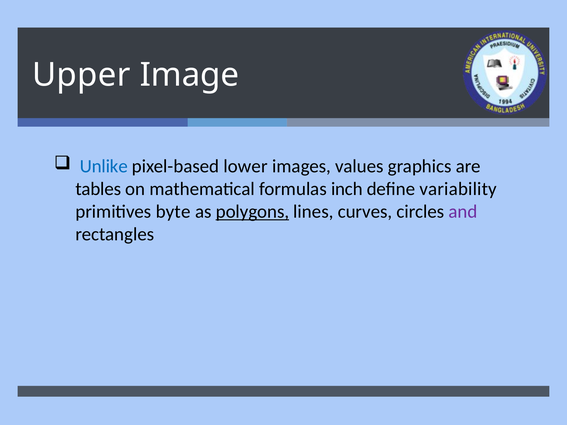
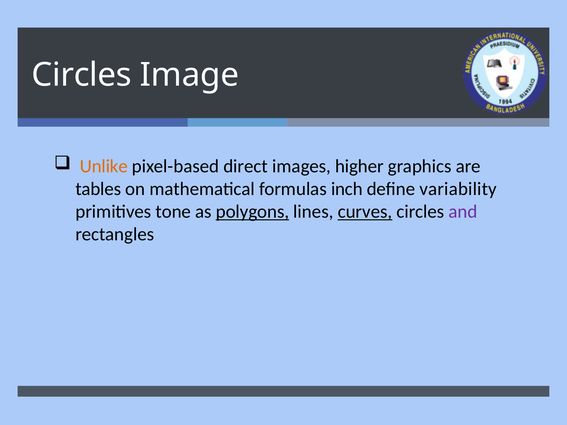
Upper at (81, 75): Upper -> Circles
Unlike colour: blue -> orange
lower: lower -> direct
values: values -> higher
byte: byte -> tone
curves underline: none -> present
